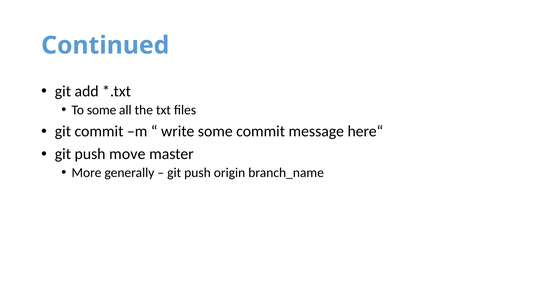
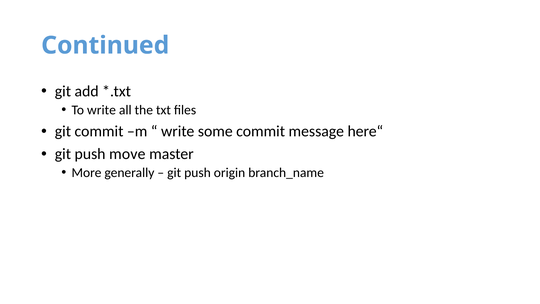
To some: some -> write
